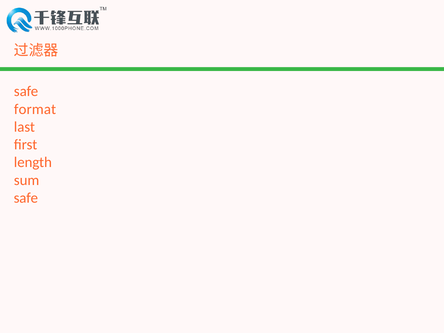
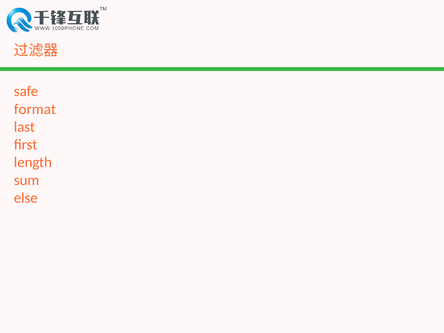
safe at (26, 198): safe -> else
